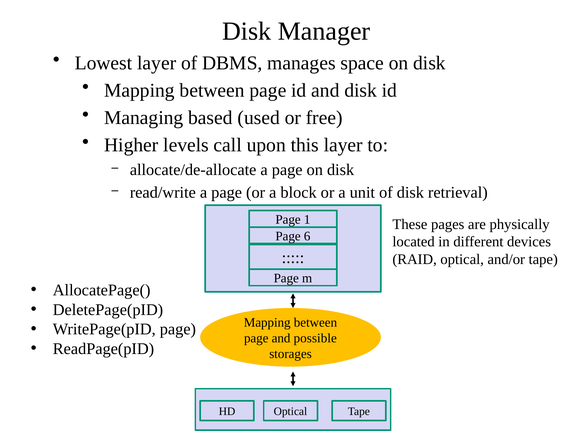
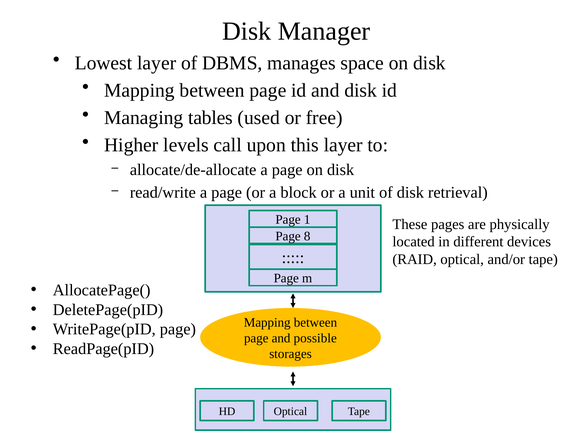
based: based -> tables
6: 6 -> 8
